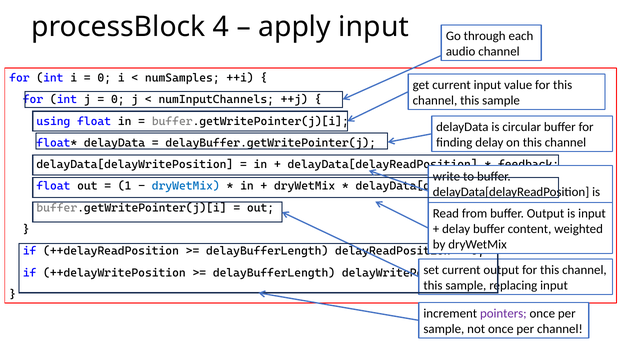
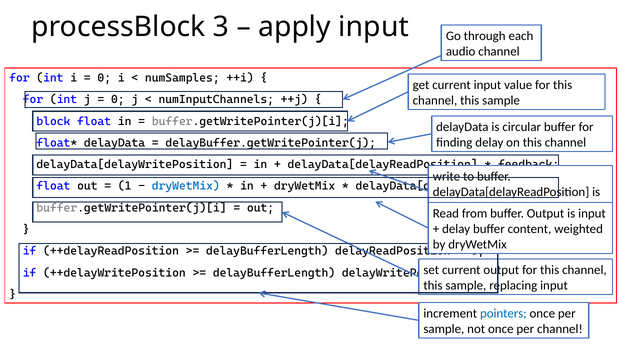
4: 4 -> 3
using: using -> block
pointers colour: purple -> blue
